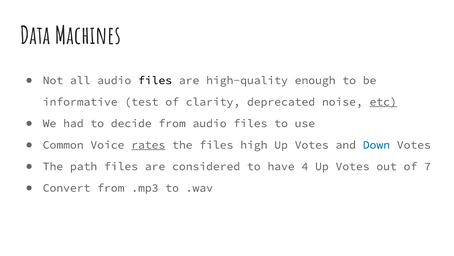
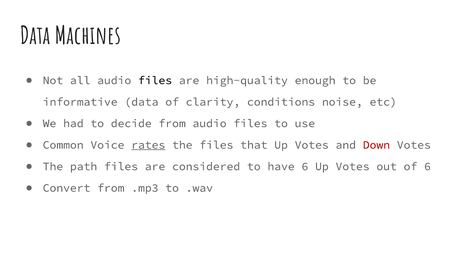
informative test: test -> data
deprecated: deprecated -> conditions
etc underline: present -> none
high: high -> that
Down colour: blue -> red
have 4: 4 -> 6
of 7: 7 -> 6
